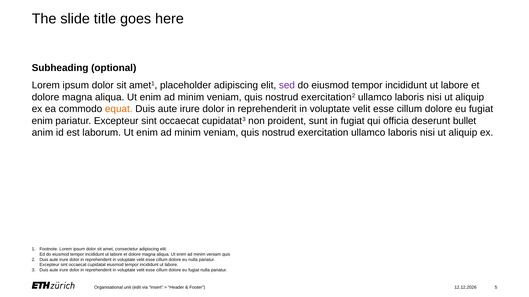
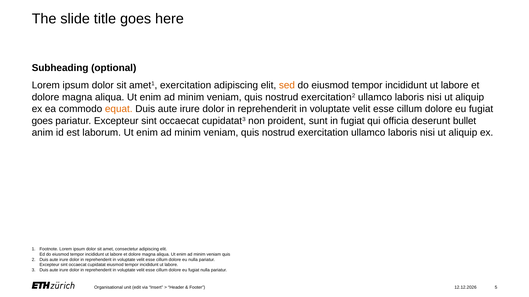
amet1 placeholder: placeholder -> exercitation
sed colour: purple -> orange
enim at (42, 121): enim -> goes
